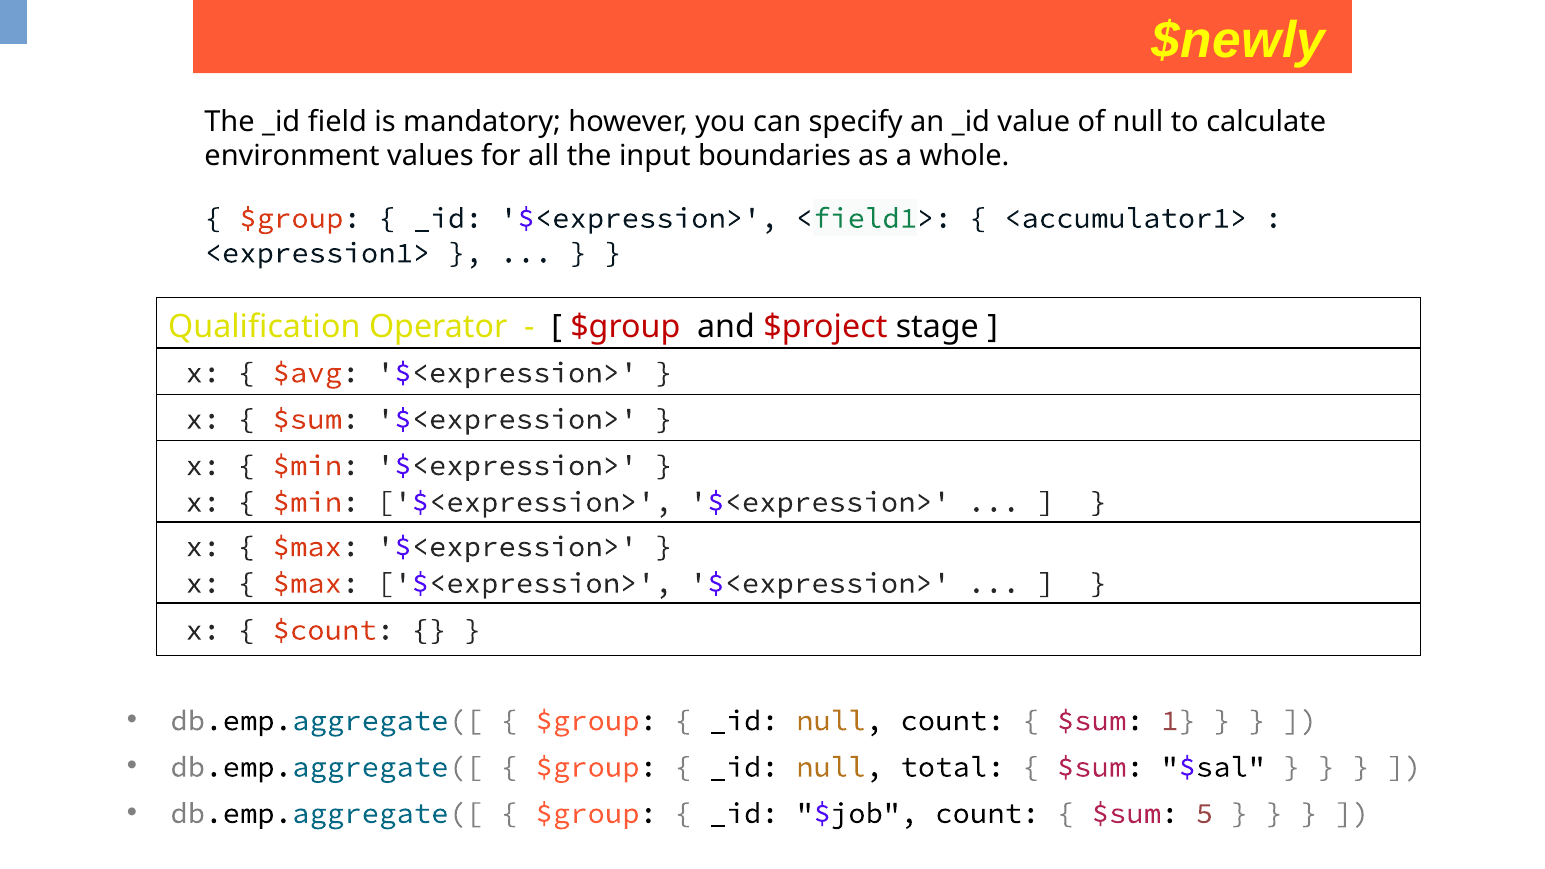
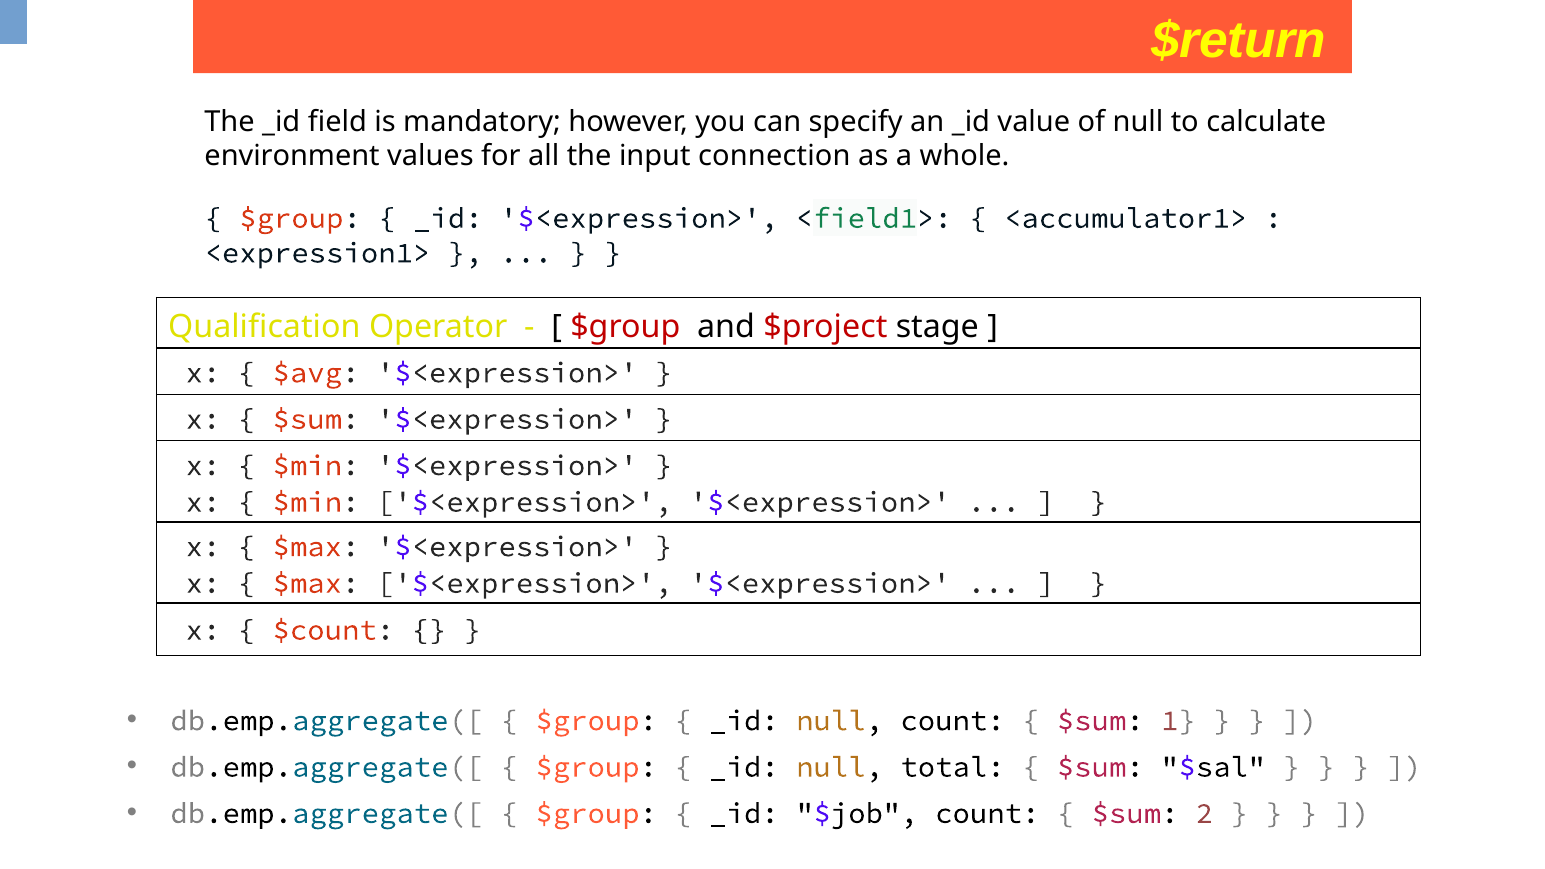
$newly: $newly -> $return
boundaries: boundaries -> connection
5: 5 -> 2
